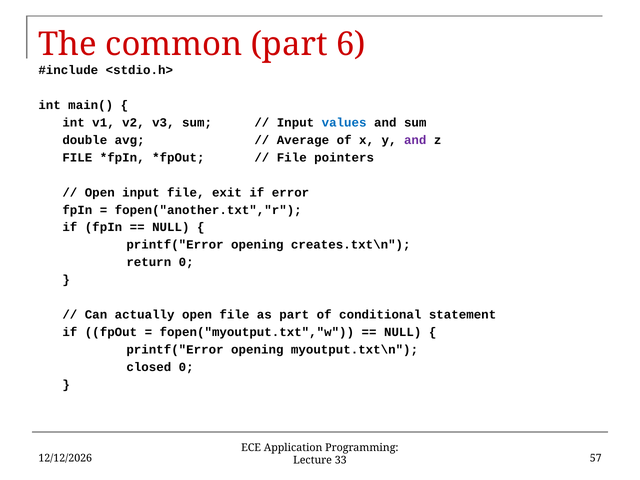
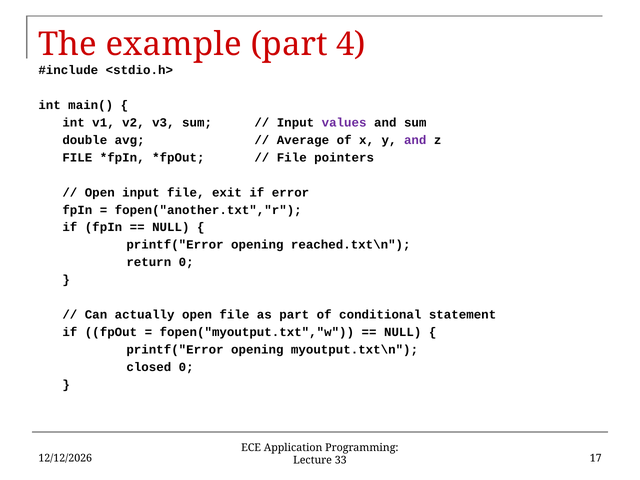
common: common -> example
6: 6 -> 4
values colour: blue -> purple
creates.txt\n: creates.txt\n -> reached.txt\n
57: 57 -> 17
